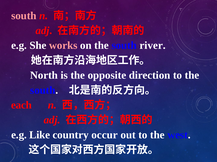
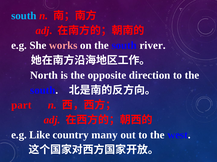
south at (24, 16) colour: pink -> light blue
each: each -> part
occur: occur -> many
